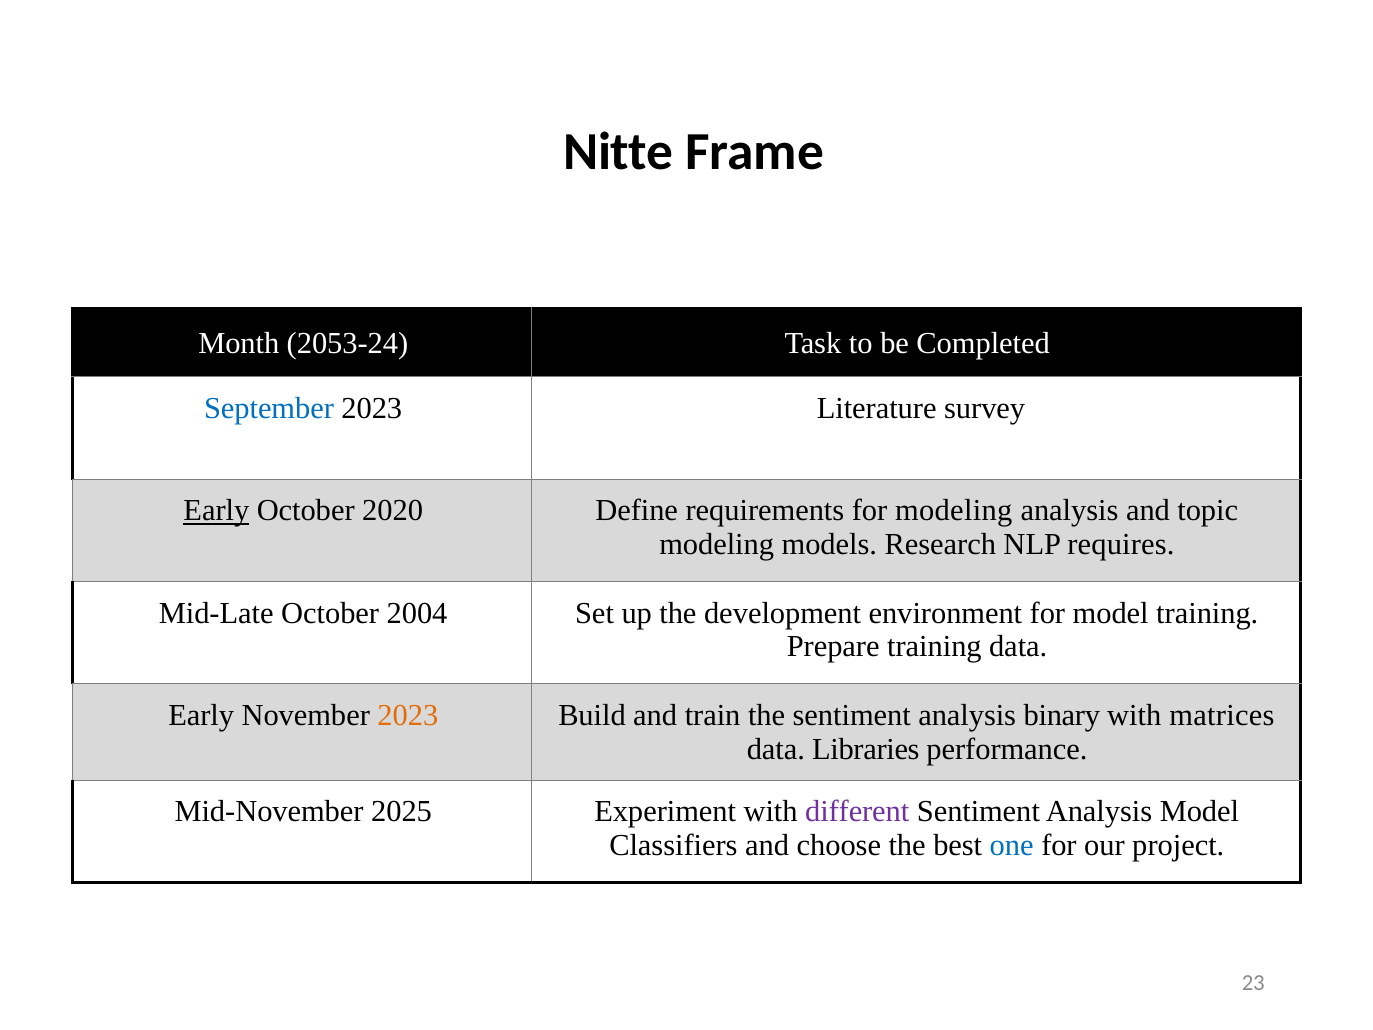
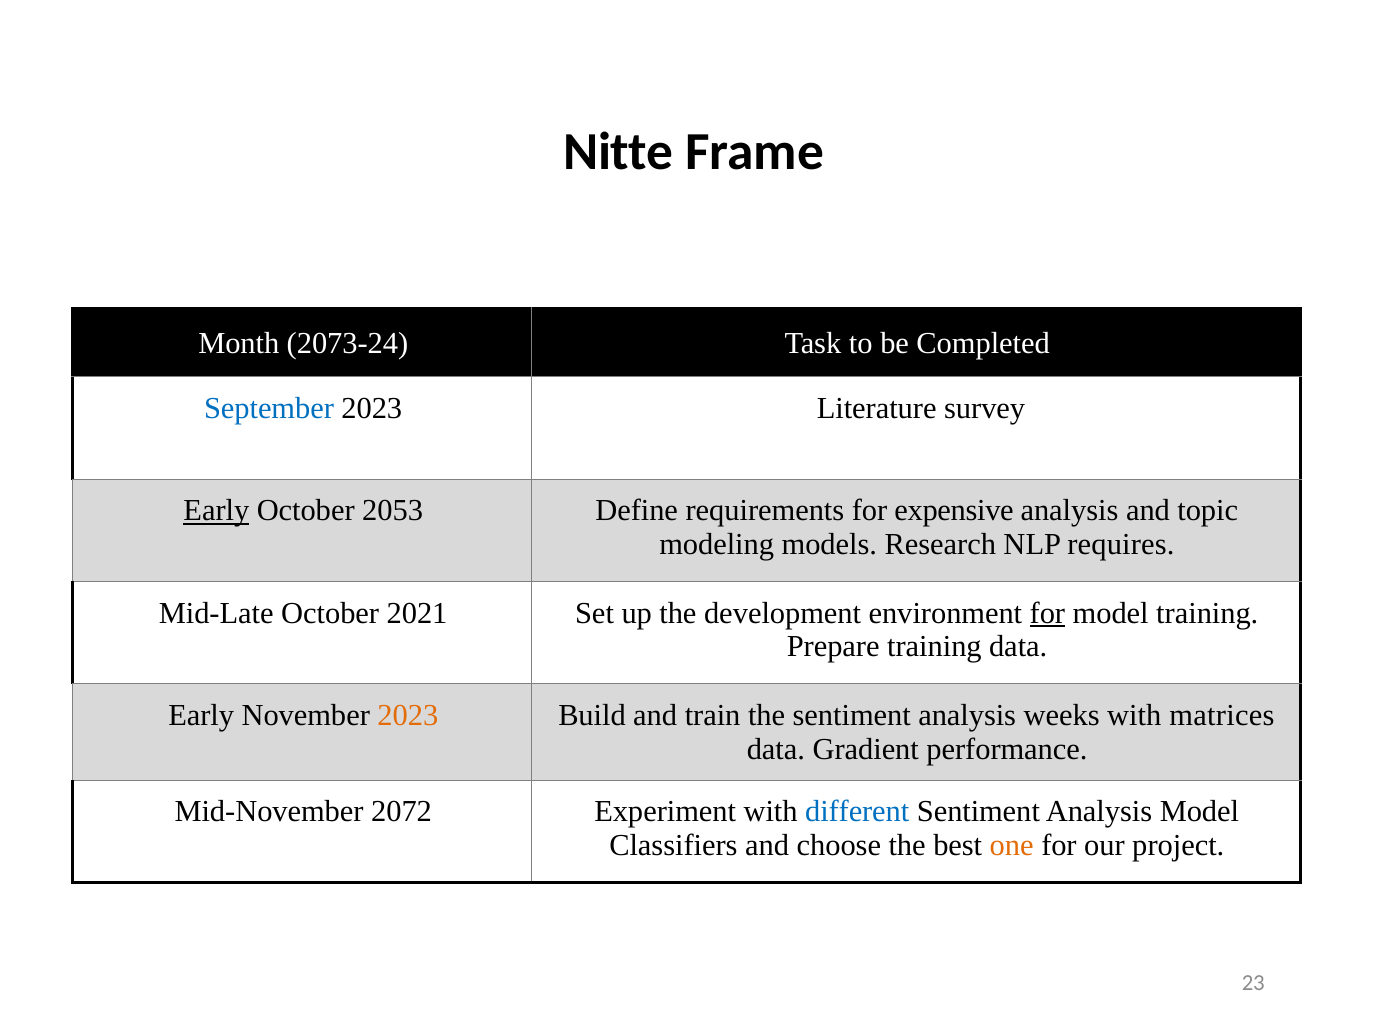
2053-24: 2053-24 -> 2073-24
2020: 2020 -> 2053
for modeling: modeling -> expensive
2004: 2004 -> 2021
for at (1047, 613) underline: none -> present
binary: binary -> weeks
Libraries: Libraries -> Gradient
2025: 2025 -> 2072
different colour: purple -> blue
one colour: blue -> orange
